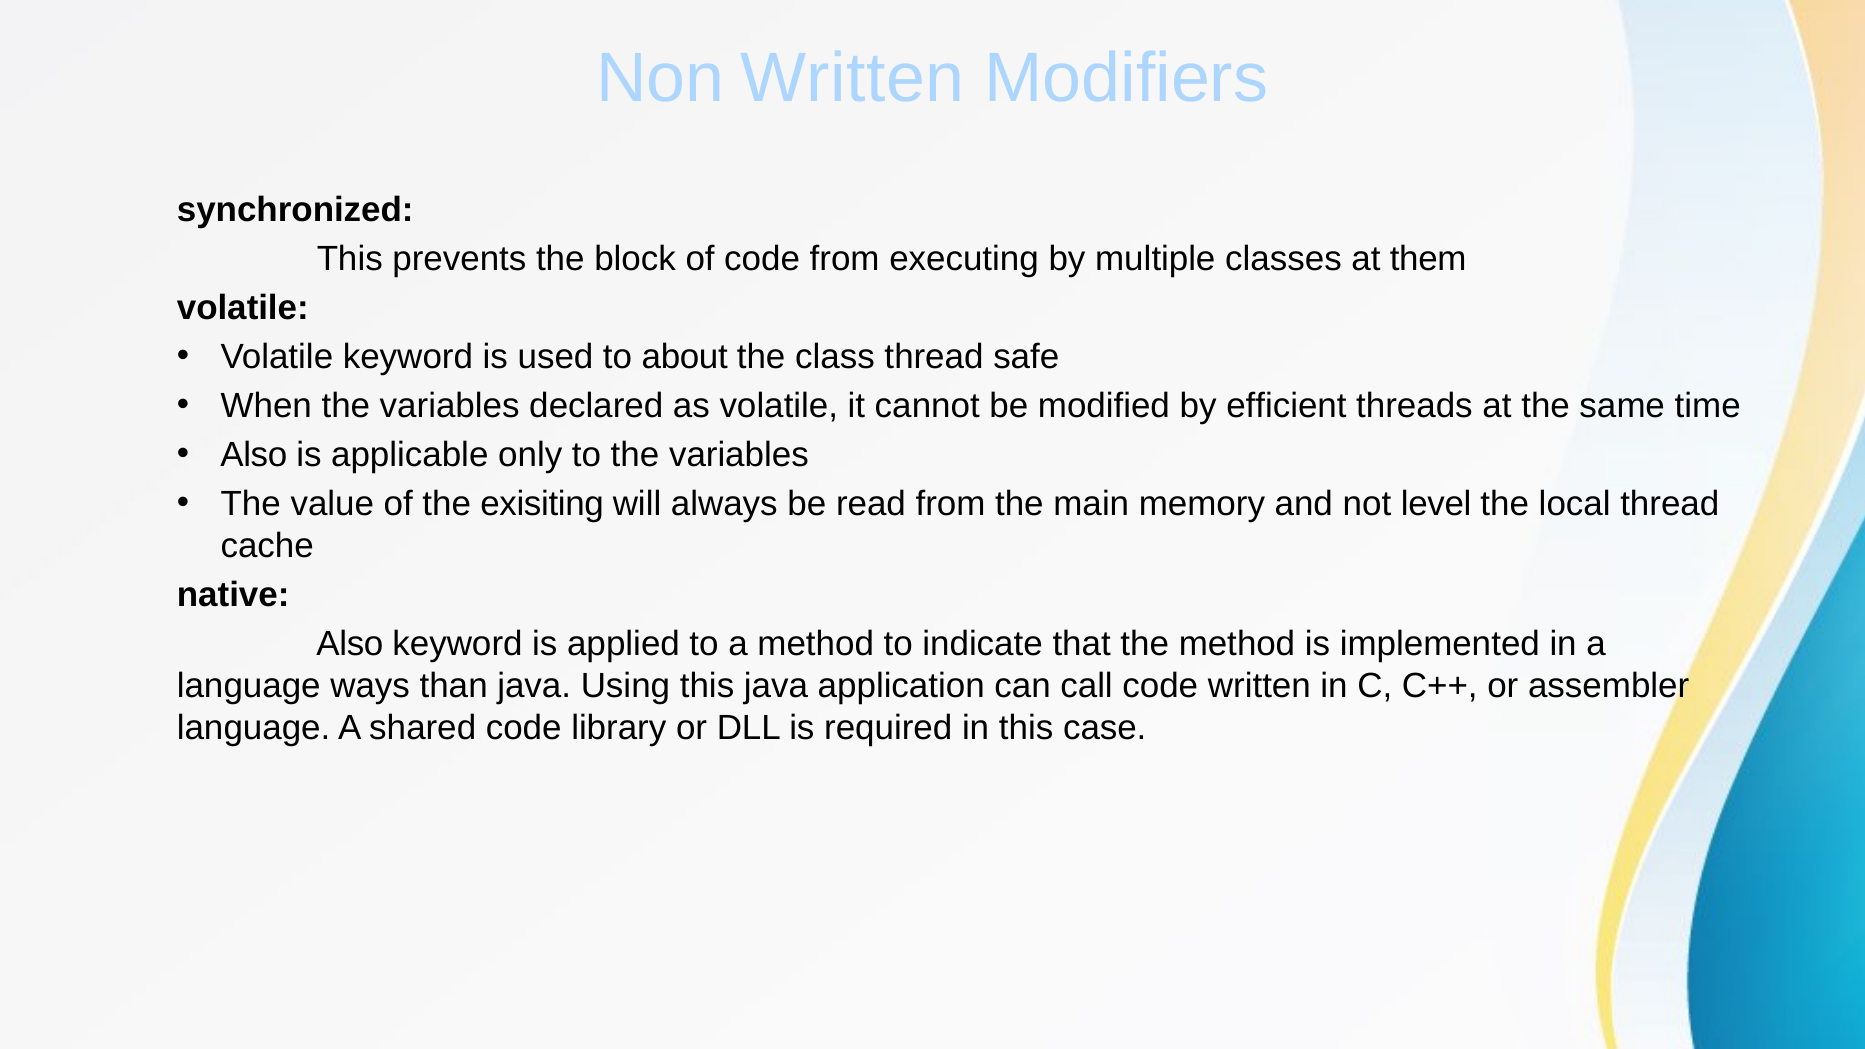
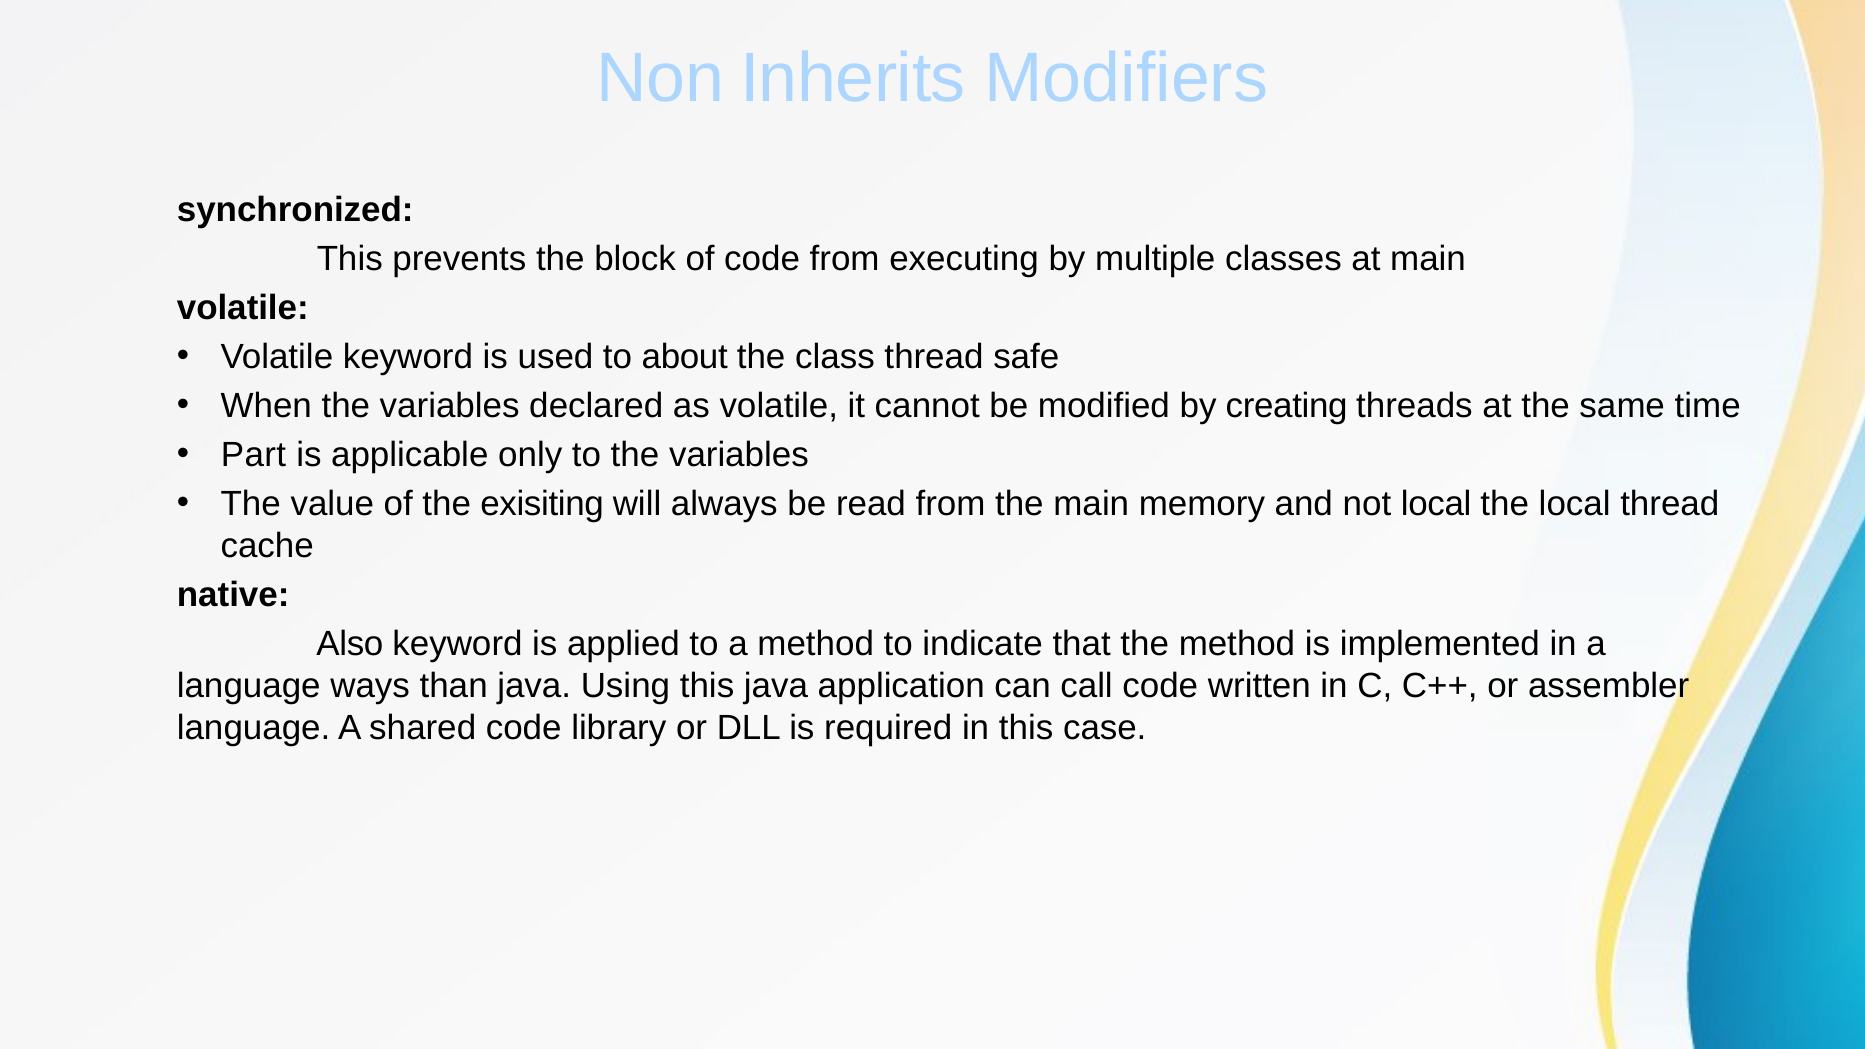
Non Written: Written -> Inherits
at them: them -> main
efficient: efficient -> creating
Also at (254, 455): Also -> Part
not level: level -> local
